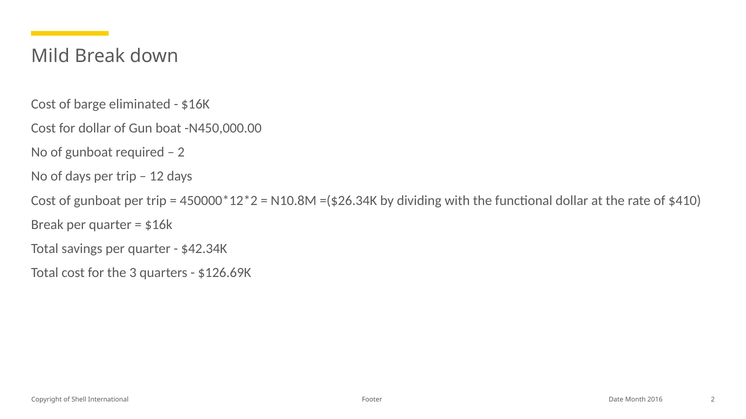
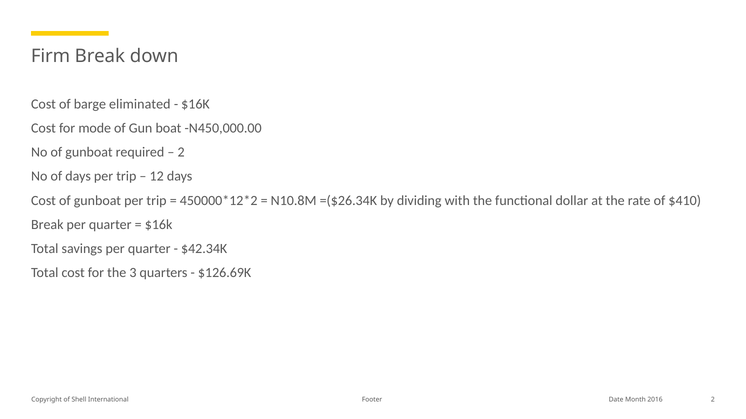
Mild: Mild -> Firm
for dollar: dollar -> mode
